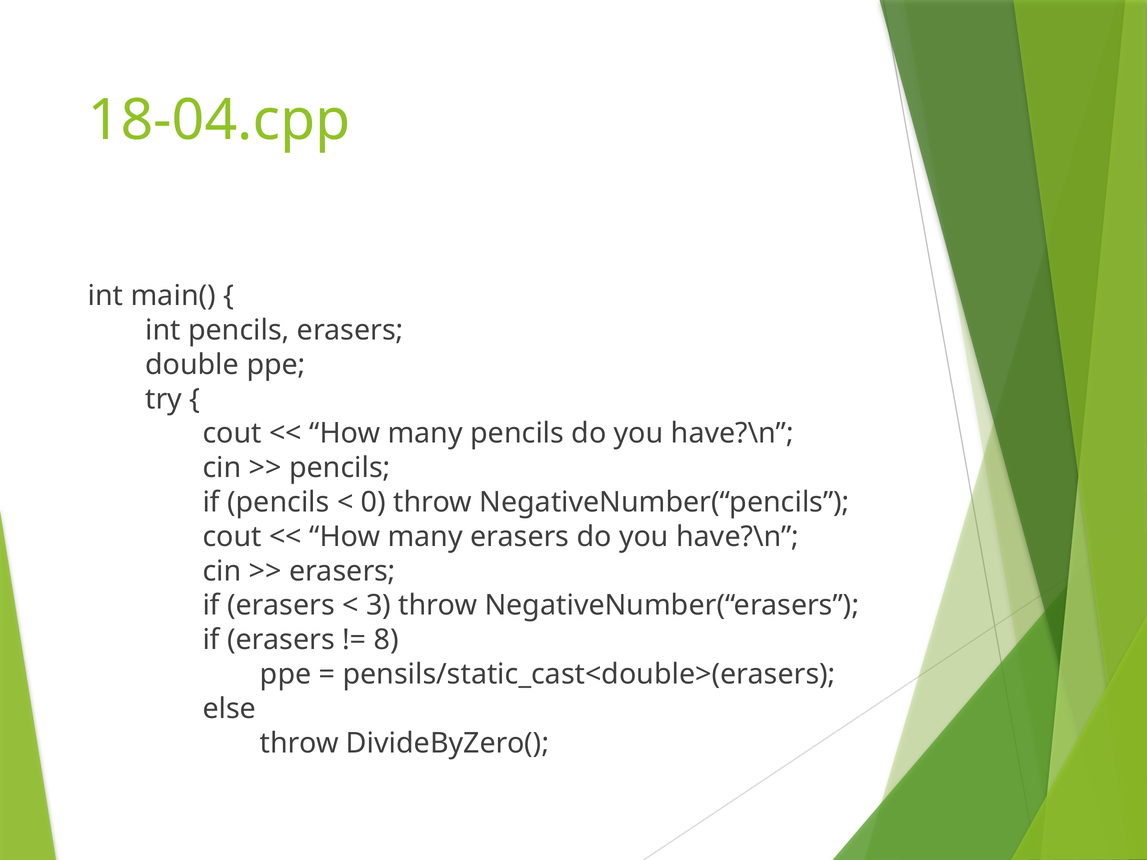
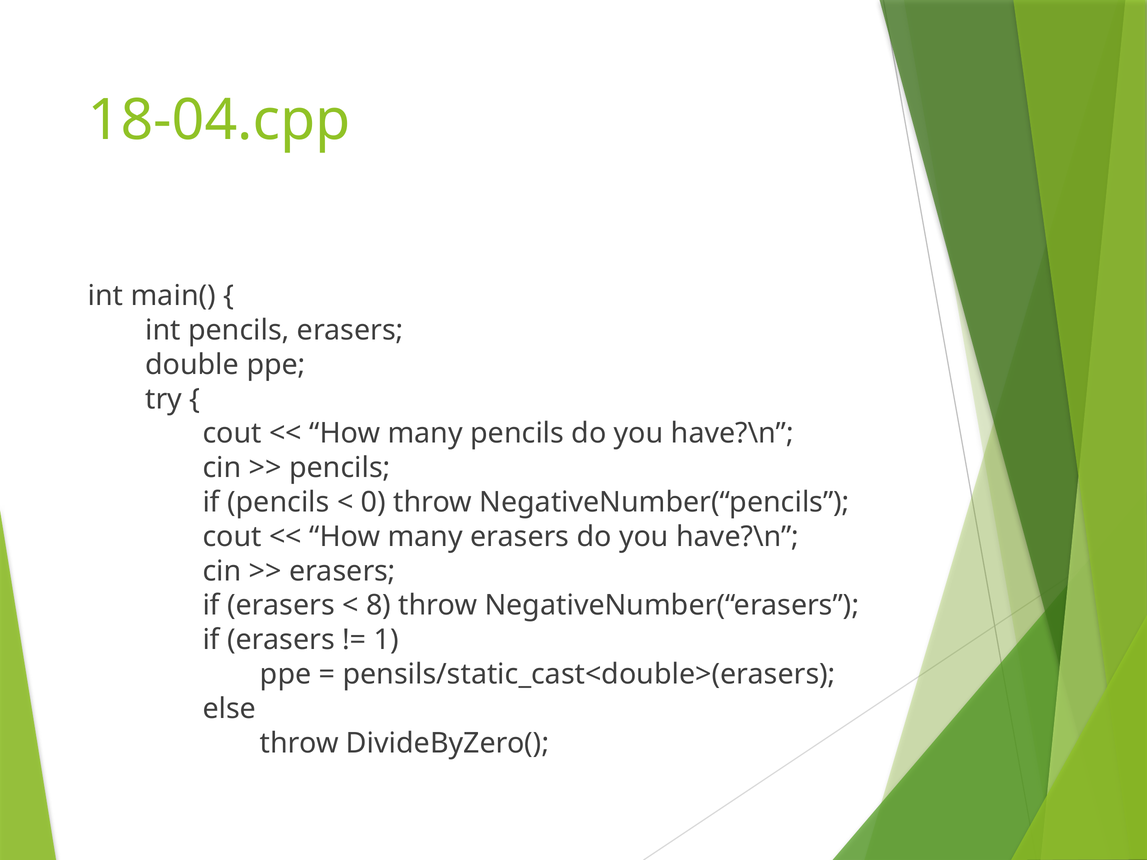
3: 3 -> 8
8: 8 -> 1
